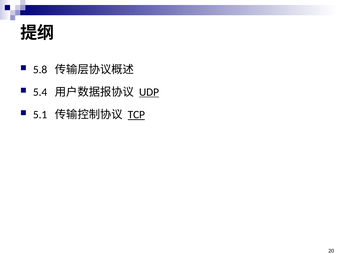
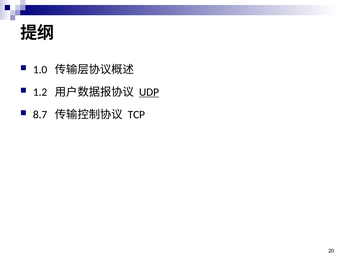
5.8: 5.8 -> 1.0
5.4: 5.4 -> 1.2
5.1: 5.1 -> 8.7
TCP underline: present -> none
